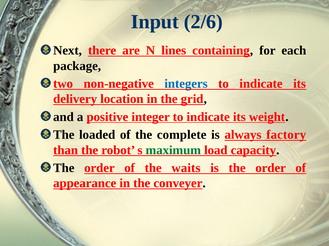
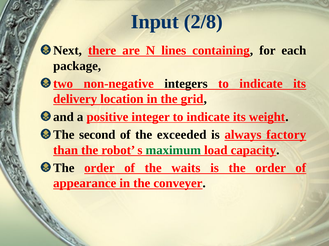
2/6: 2/6 -> 2/8
integers colour: blue -> black
loaded: loaded -> second
complete: complete -> exceeded
